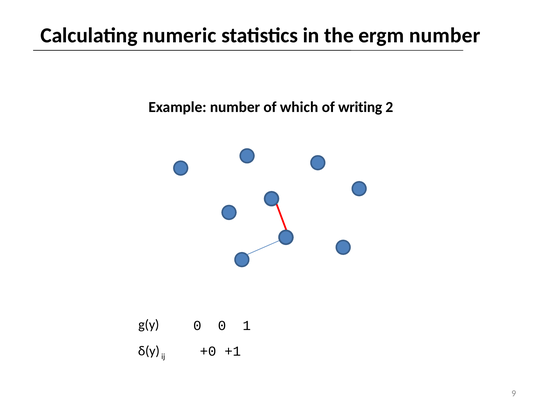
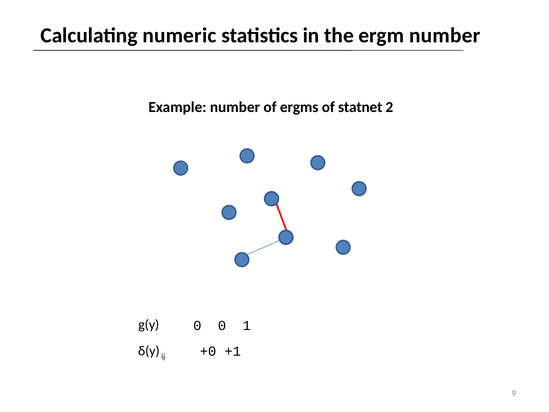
which: which -> ergms
writing: writing -> statnet
